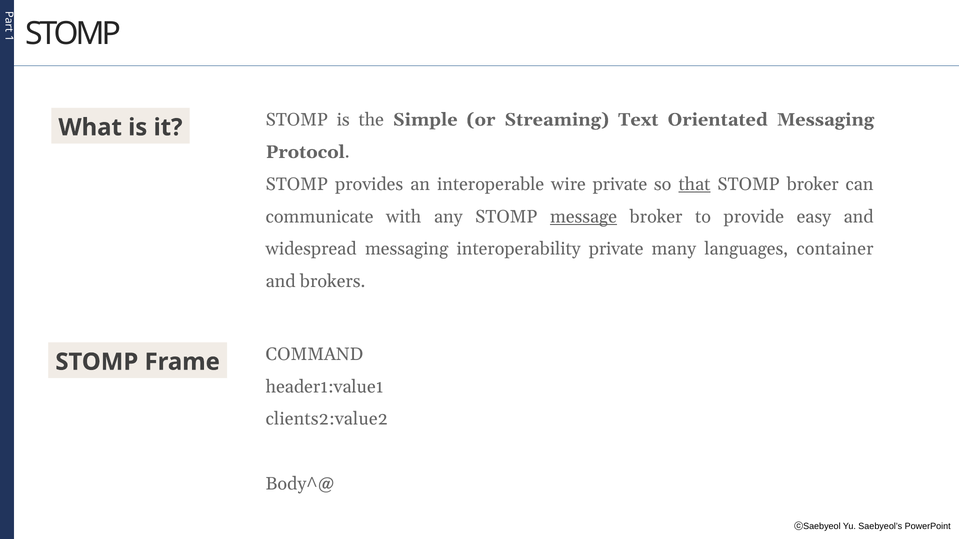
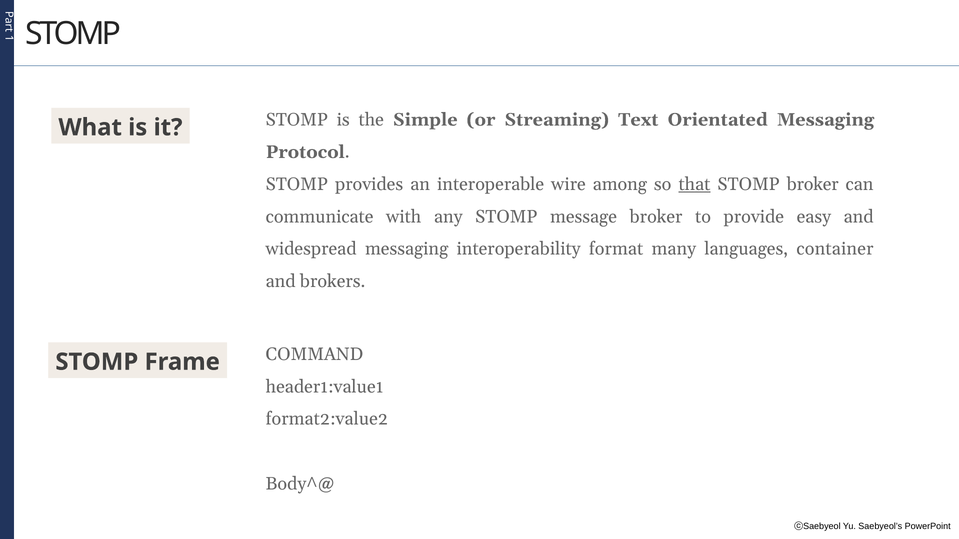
wire private: private -> among
message underline: present -> none
interoperability private: private -> format
clients2:value2: clients2:value2 -> format2:value2
